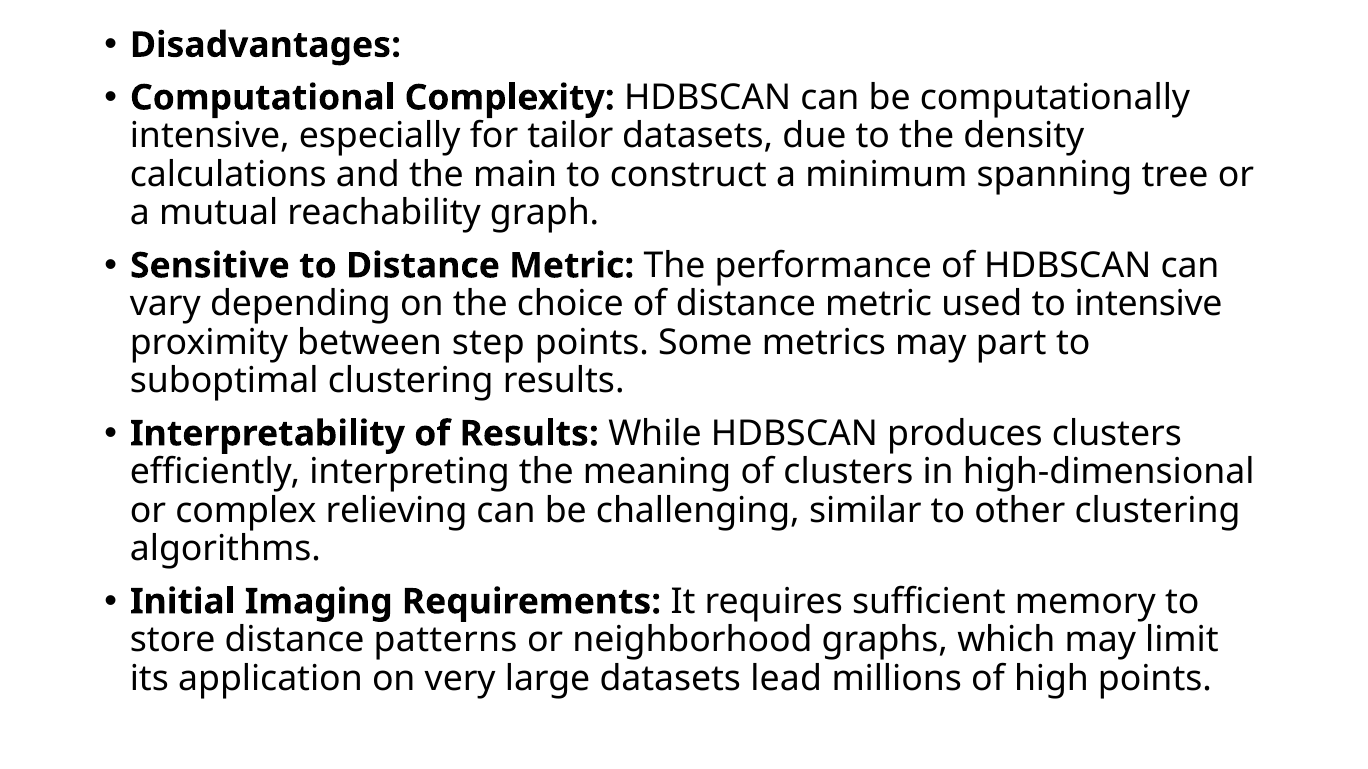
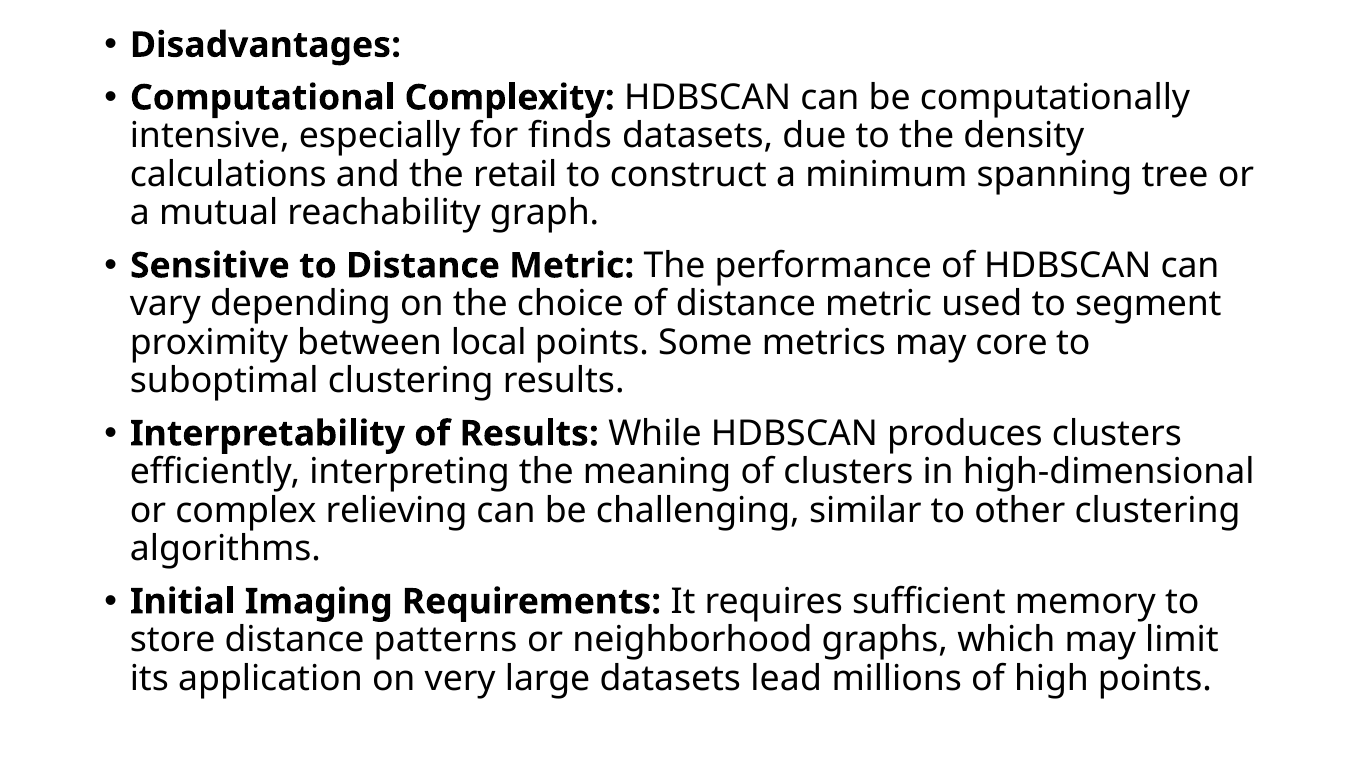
tailor: tailor -> finds
main: main -> retail
to intensive: intensive -> segment
step: step -> local
part: part -> core
